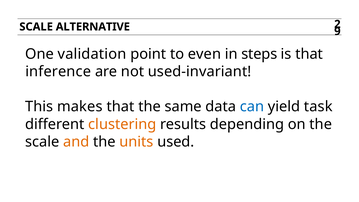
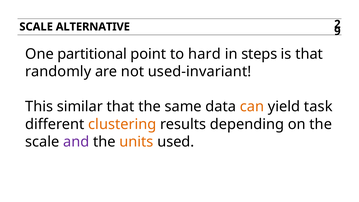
validation: validation -> partitional
even: even -> hard
inference: inference -> randomly
makes: makes -> similar
can colour: blue -> orange
and colour: orange -> purple
